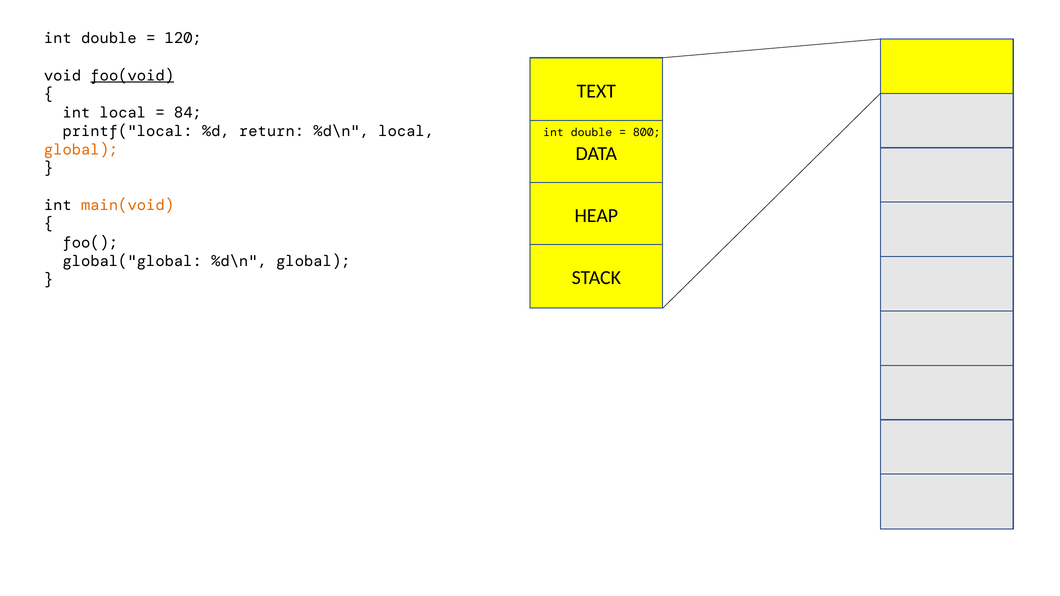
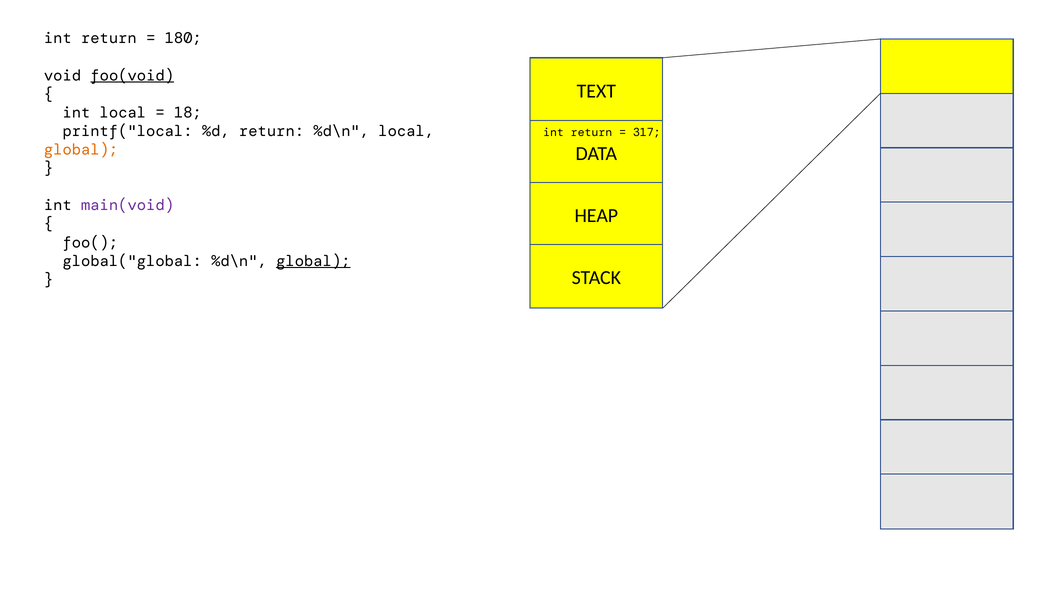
double at (109, 38): double -> return
120: 120 -> 180
84: 84 -> 18
double at (591, 132): double -> return
800: 800 -> 317
main(void colour: orange -> purple
global at (313, 261) underline: none -> present
